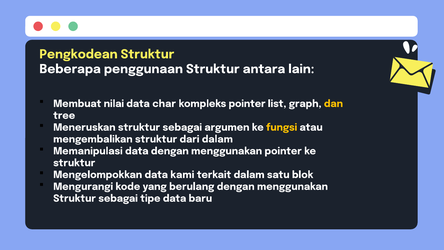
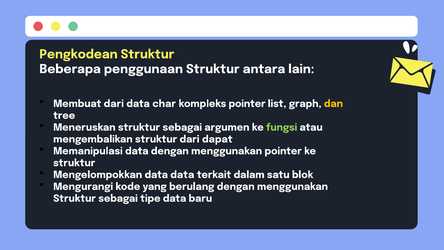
Membuat nilai: nilai -> dari
fungsi colour: yellow -> light green
dari dalam: dalam -> dapat
data kami: kami -> data
